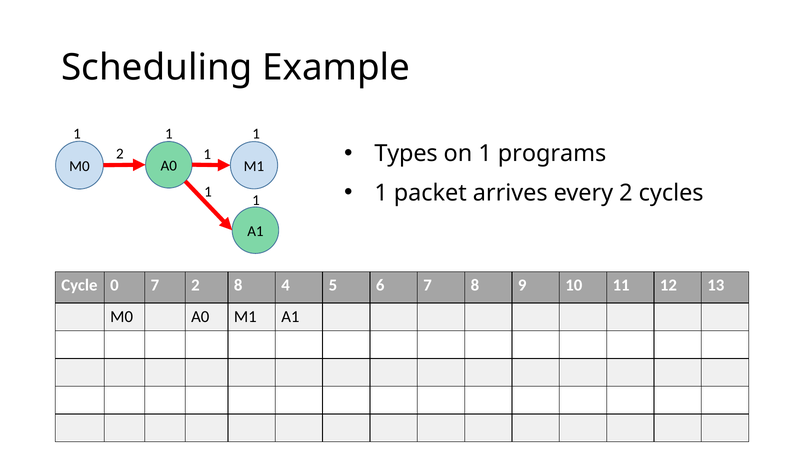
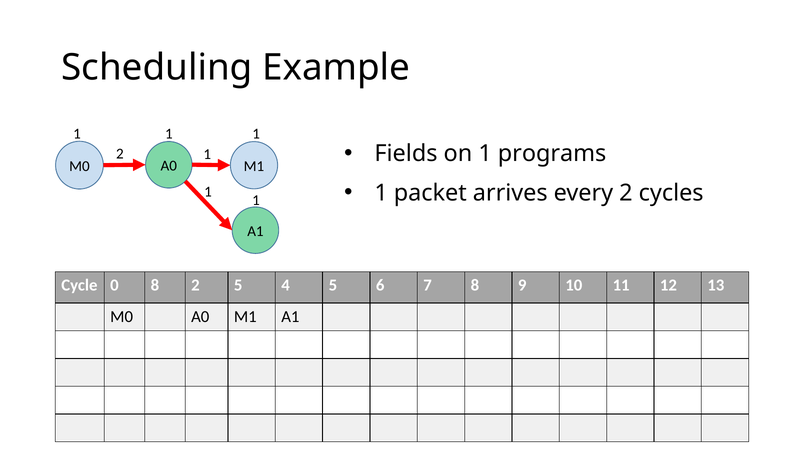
Types: Types -> Fields
0 7: 7 -> 8
2 8: 8 -> 5
